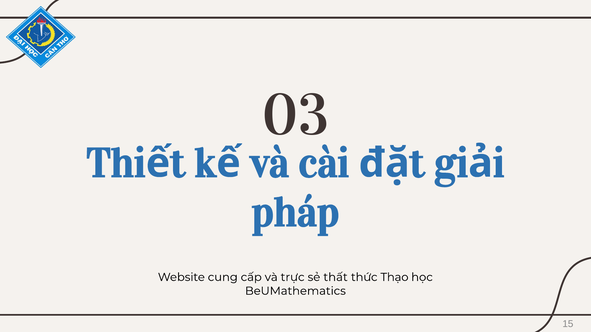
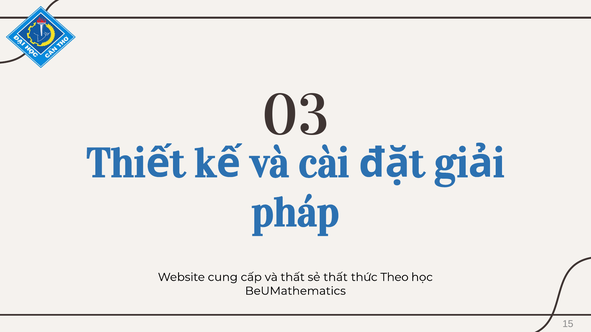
và trực: trực -> thất
Thạo: Thạo -> Theo
